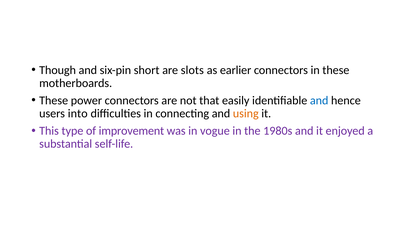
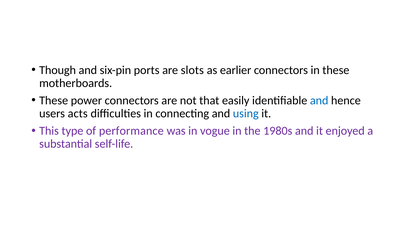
short: short -> ports
into: into -> acts
using colour: orange -> blue
improvement: improvement -> performance
